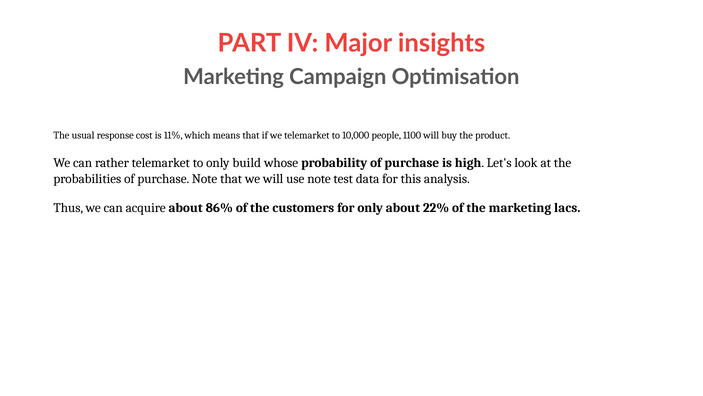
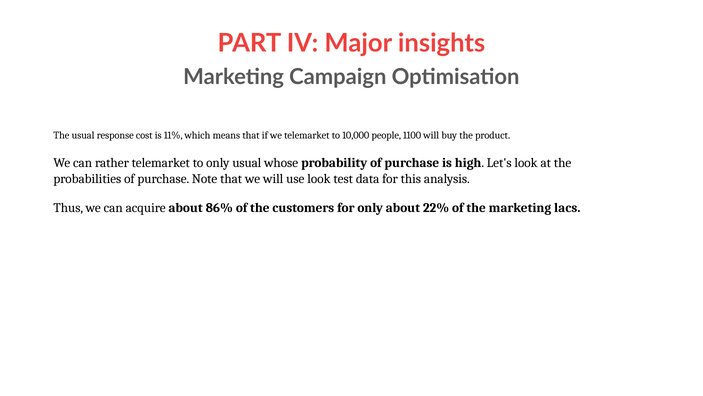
only build: build -> usual
use note: note -> look
